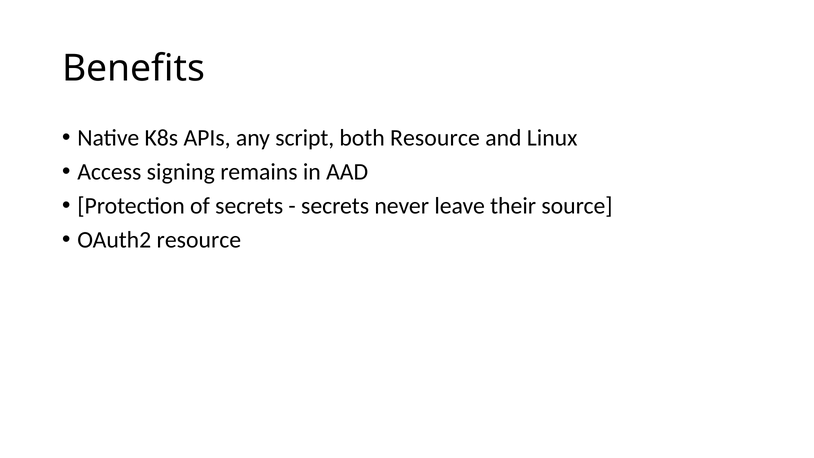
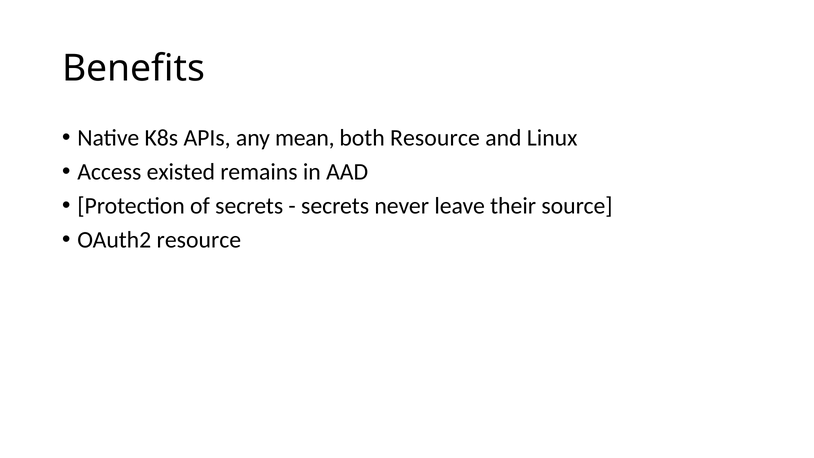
script: script -> mean
signing: signing -> existed
